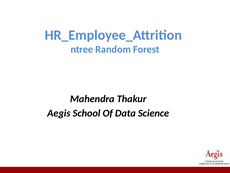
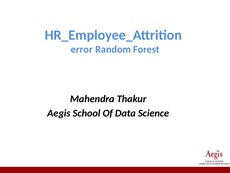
ntree: ntree -> error
